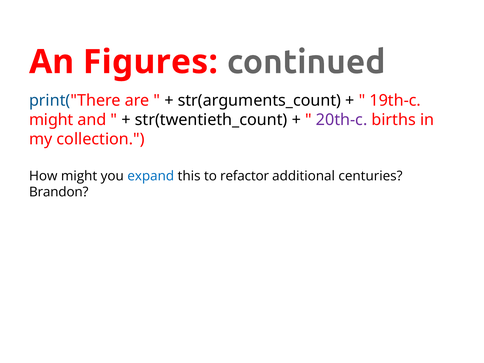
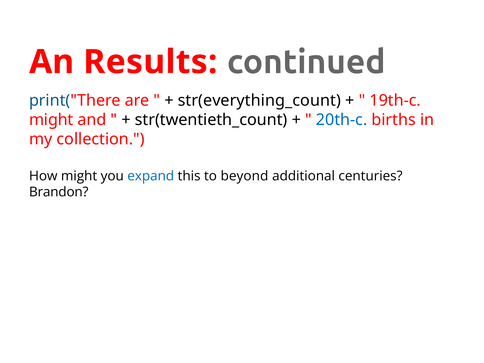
Figures: Figures -> Results
str(arguments_count: str(arguments_count -> str(everything_count
20th-c colour: purple -> blue
refactor: refactor -> beyond
